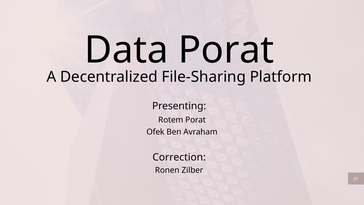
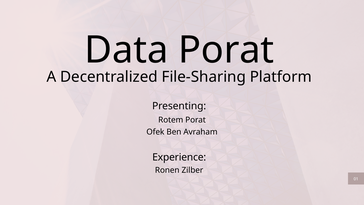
Correction: Correction -> Experience
